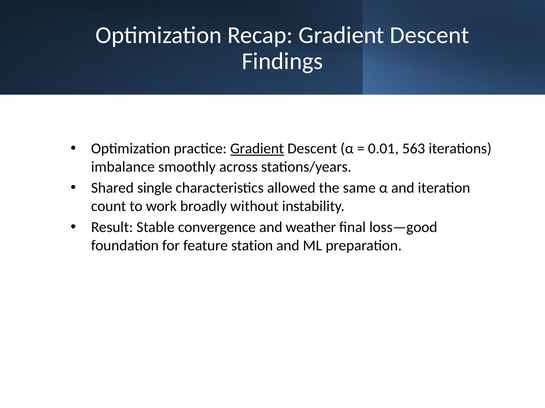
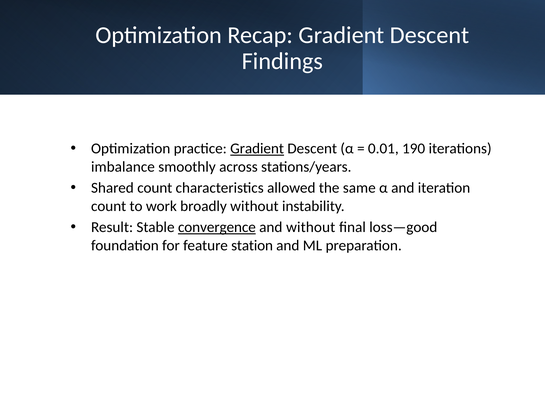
563: 563 -> 190
Shared single: single -> count
convergence underline: none -> present
and weather: weather -> without
